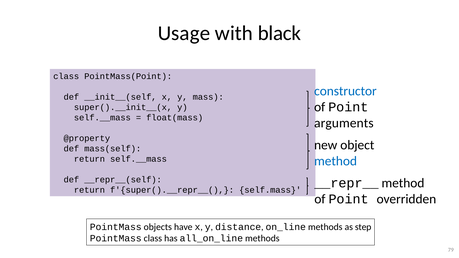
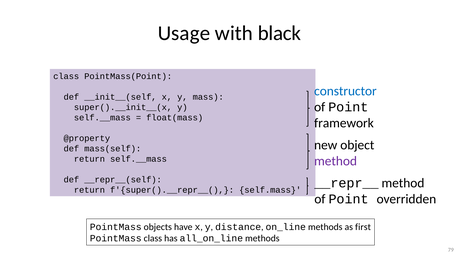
arguments: arguments -> framework
method at (336, 161) colour: blue -> purple
step: step -> first
